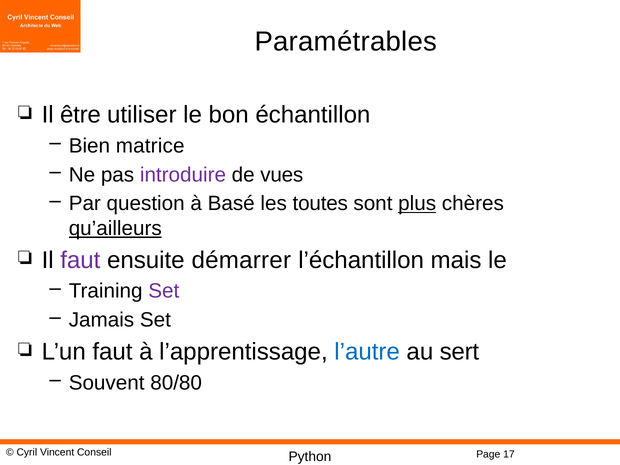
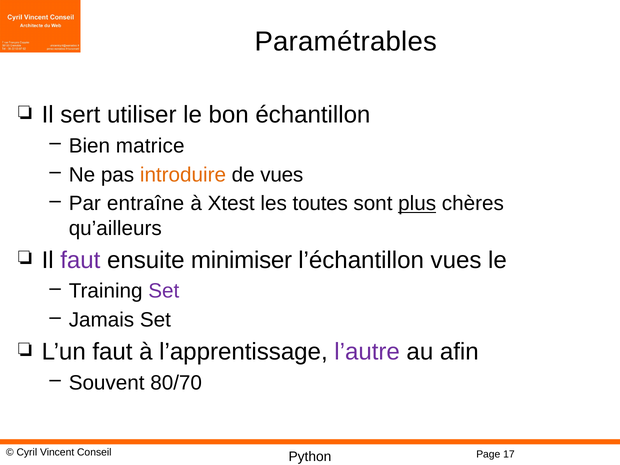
être: être -> sert
introduire colour: purple -> orange
question: question -> entraîne
Basé: Basé -> Xtest
qu’ailleurs underline: present -> none
démarrer: démarrer -> minimiser
l’échantillon mais: mais -> vues
l’autre colour: blue -> purple
sert: sert -> afin
80/80: 80/80 -> 80/70
